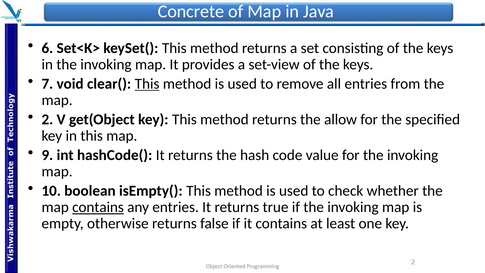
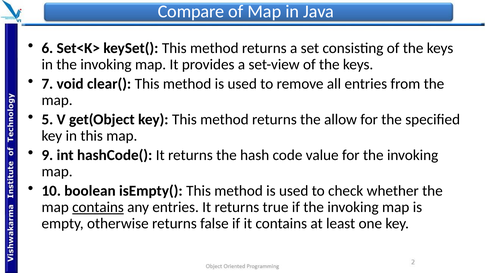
Concrete: Concrete -> Compare
This at (147, 84) underline: present -> none
2: 2 -> 5
